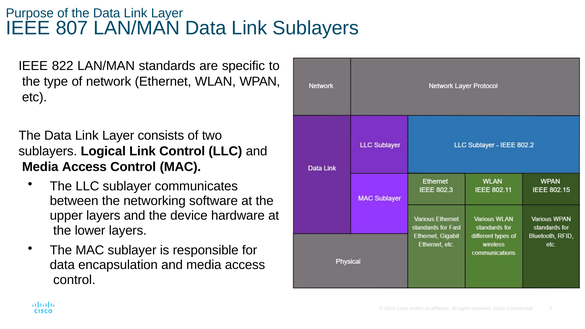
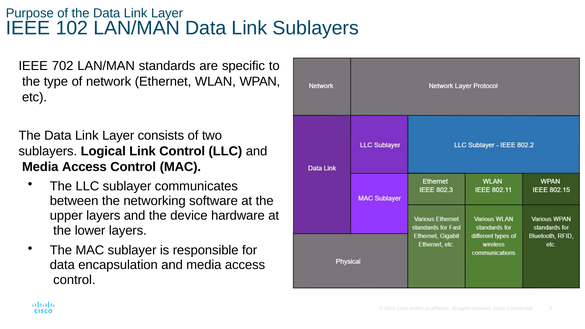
807: 807 -> 102
822: 822 -> 702
